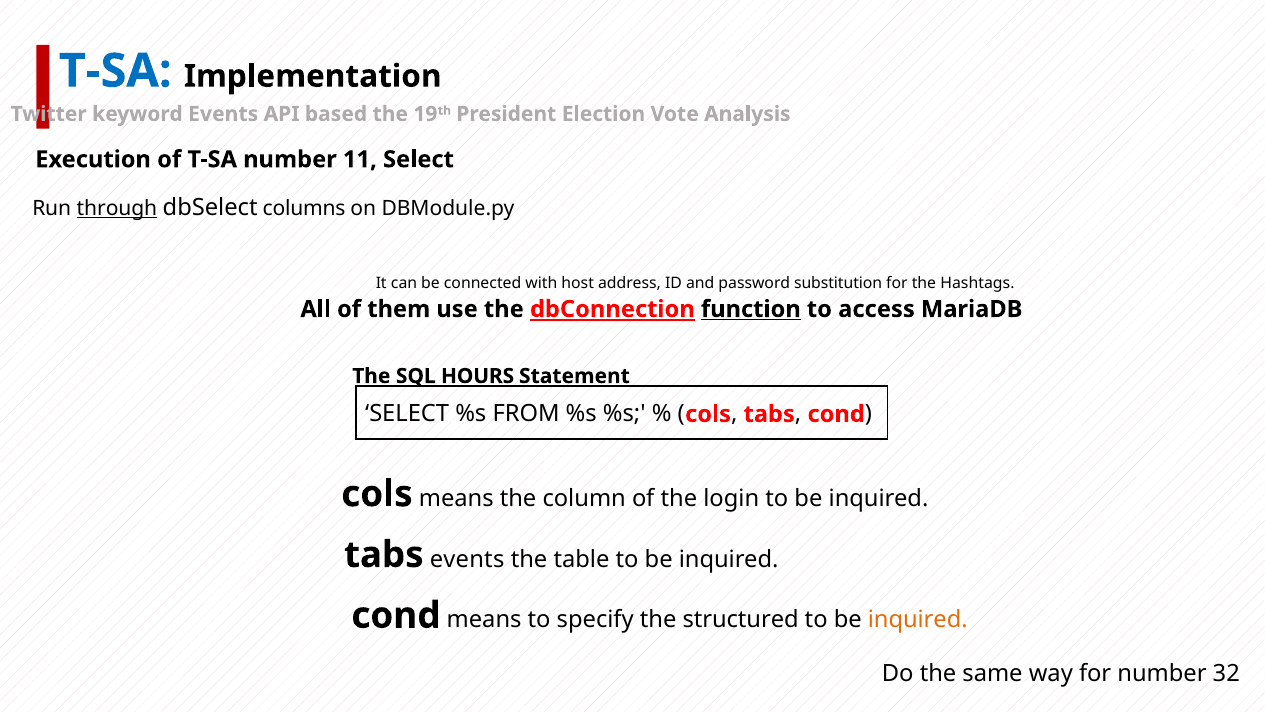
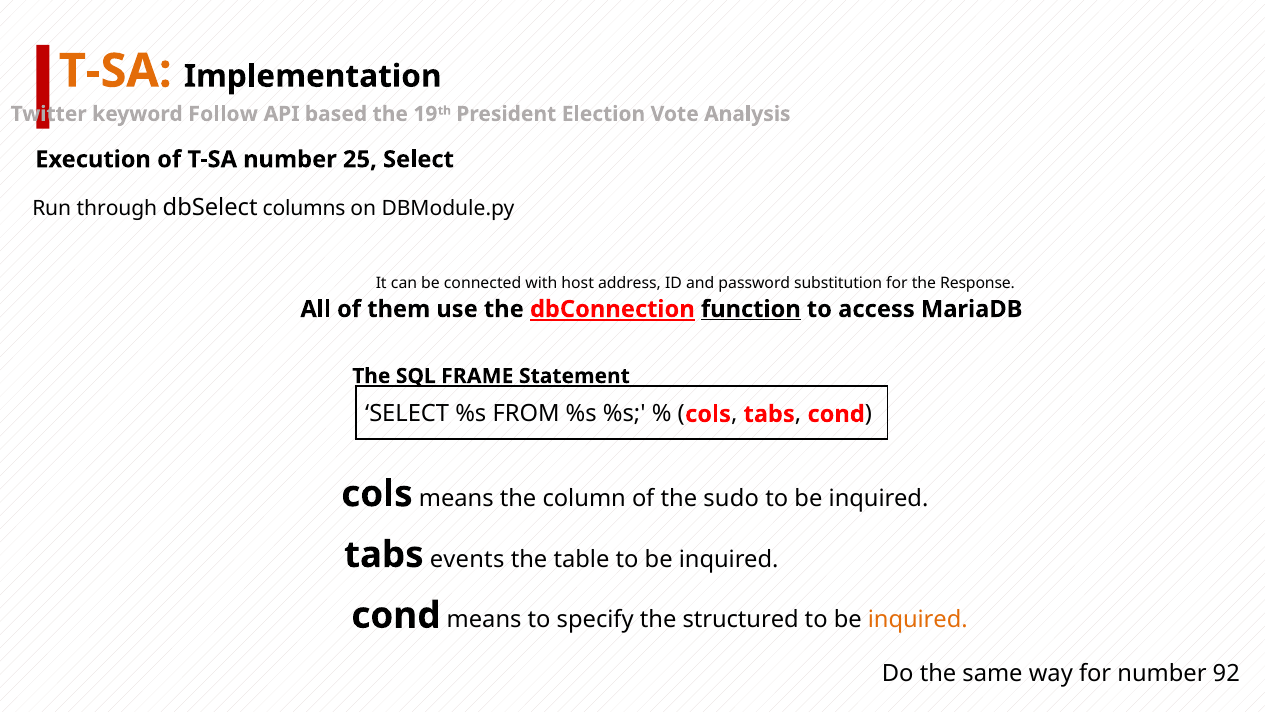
T-SA at (115, 71) colour: blue -> orange
keyword Events: Events -> Follow
11: 11 -> 25
through underline: present -> none
Hashtags: Hashtags -> Response
HOURS: HOURS -> FRAME
login: login -> sudo
32: 32 -> 92
